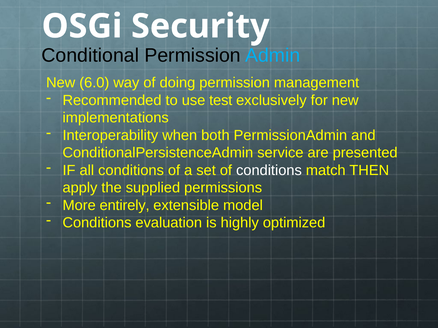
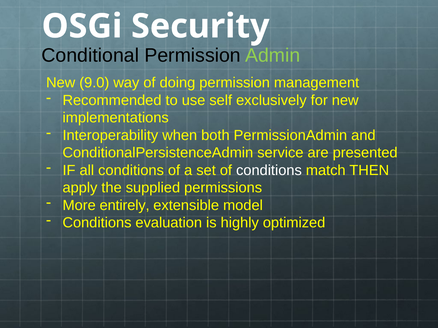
Admin colour: light blue -> light green
6.0: 6.0 -> 9.0
test: test -> self
